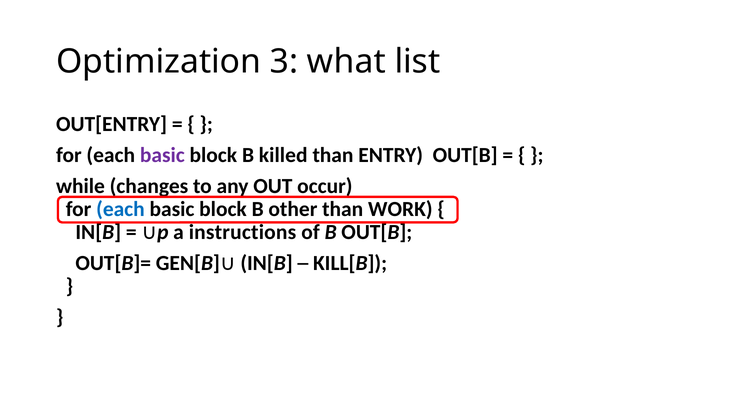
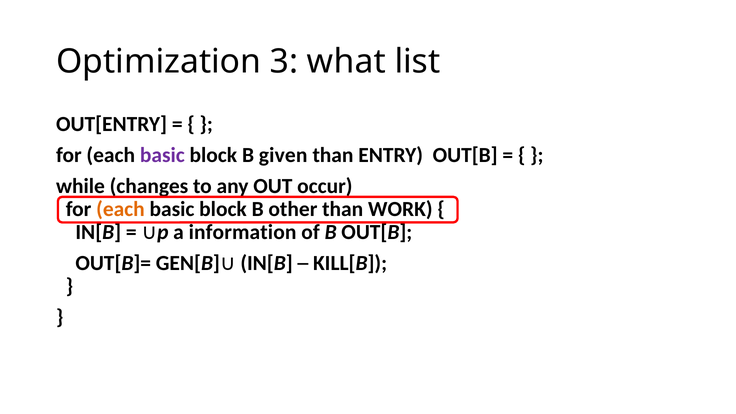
killed: killed -> given
each at (120, 209) colour: blue -> orange
instructions: instructions -> information
